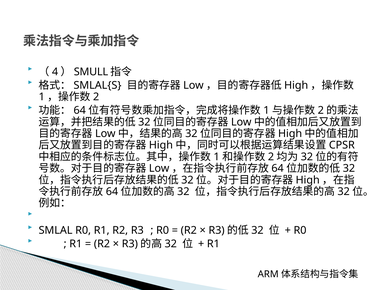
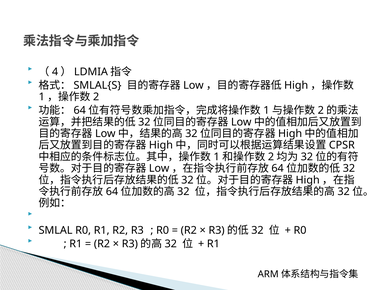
SMULL: SMULL -> LDMIA
